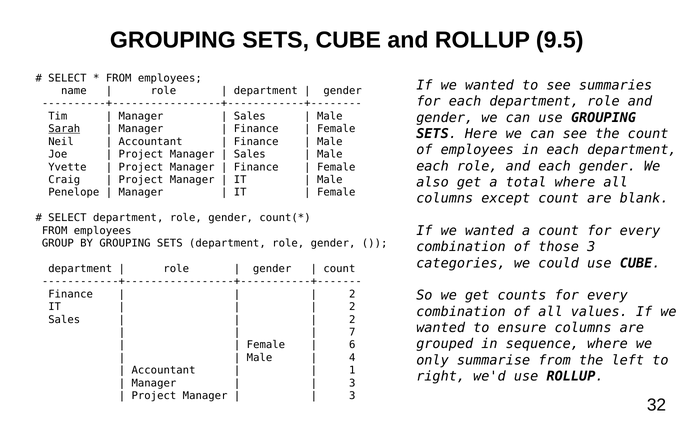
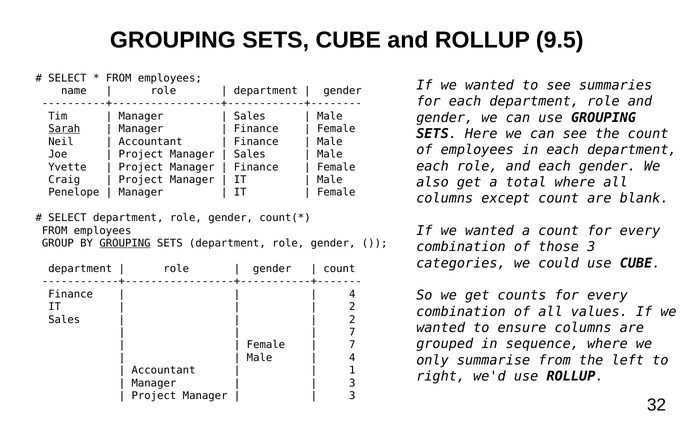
GROUPING at (125, 244) underline: none -> present
2 at (352, 295): 2 -> 4
6 at (352, 346): 6 -> 7
